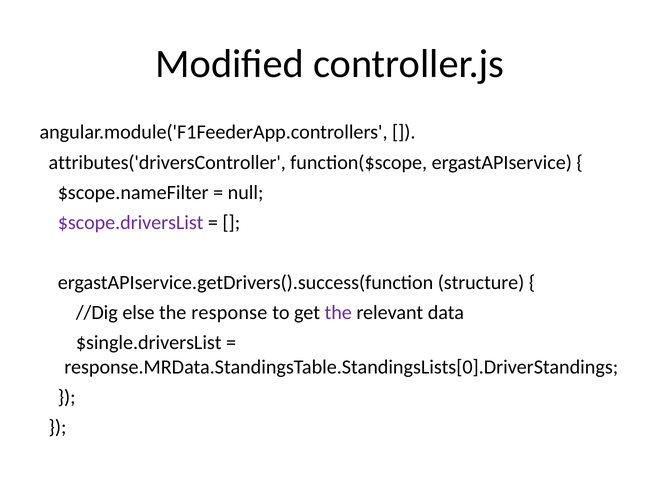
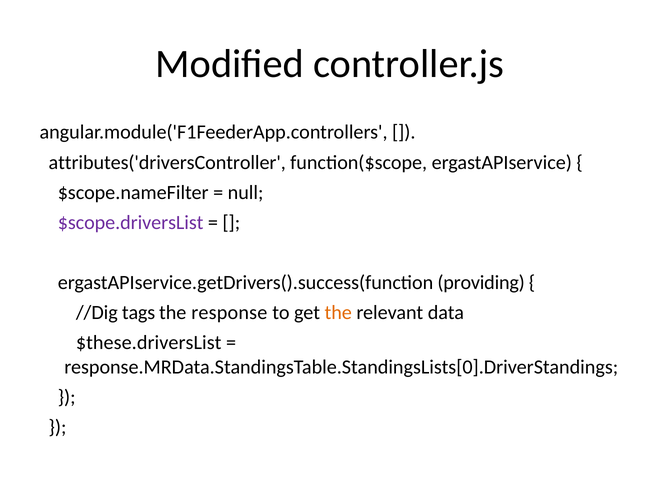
structure: structure -> providing
else: else -> tags
the at (338, 313) colour: purple -> orange
$single.driversList: $single.driversList -> $these.driversList
